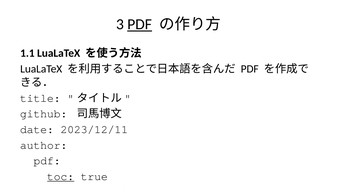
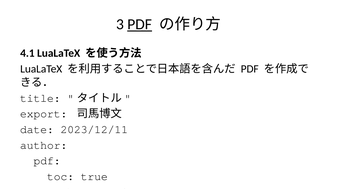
1.1: 1.1 -> 4.1
github at (44, 114): github -> export
toc underline: present -> none
